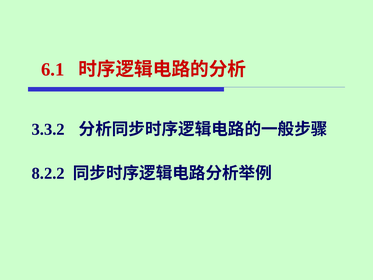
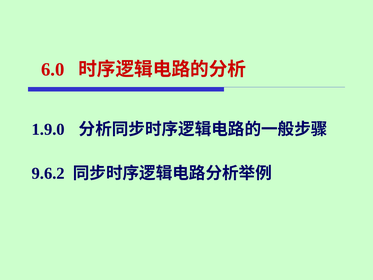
6.1: 6.1 -> 6.0
3.3.2: 3.3.2 -> 1.9.0
8.2.2: 8.2.2 -> 9.6.2
